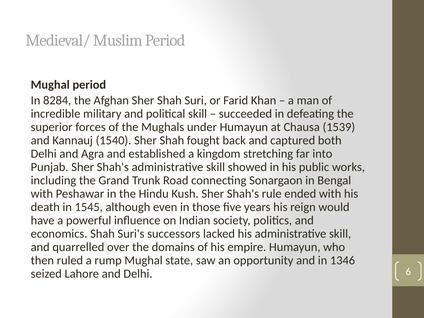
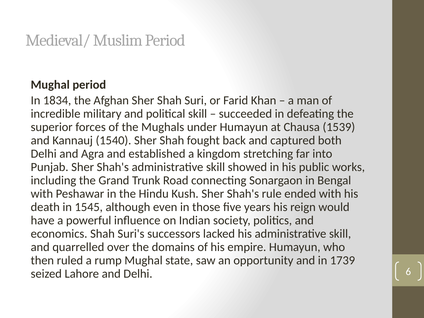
8284: 8284 -> 1834
1346: 1346 -> 1739
